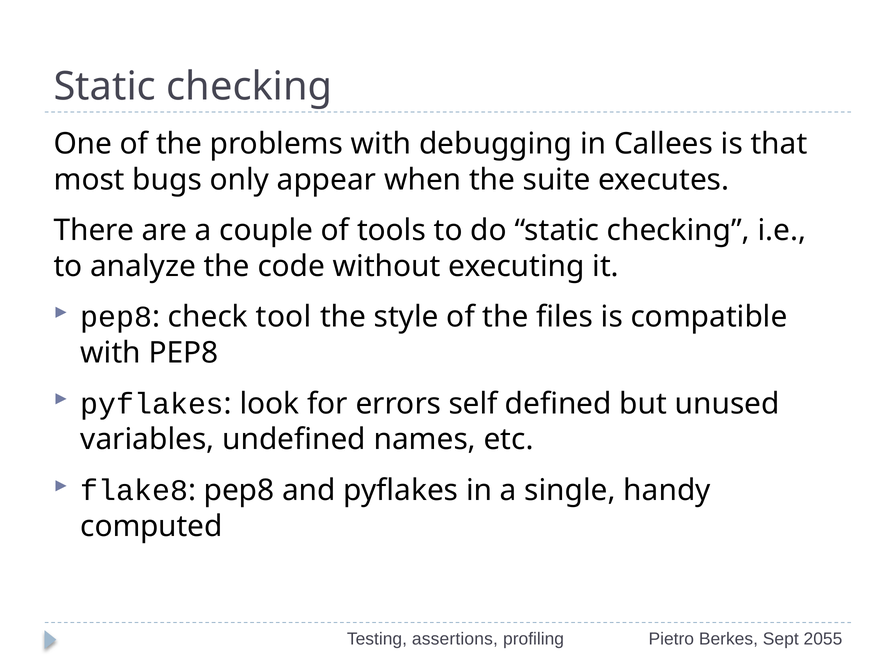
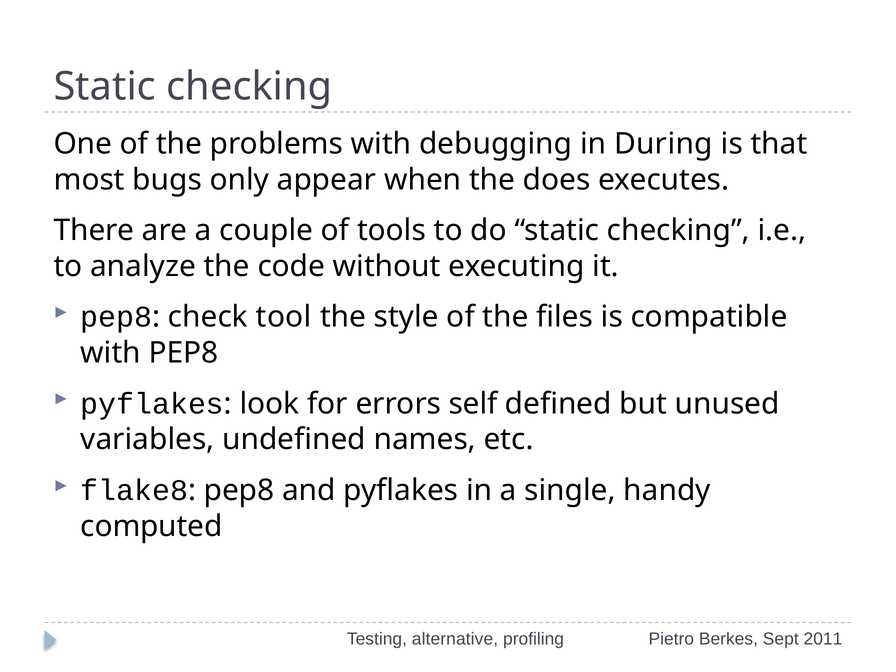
Callees: Callees -> During
suite: suite -> does
assertions: assertions -> alternative
2055: 2055 -> 2011
